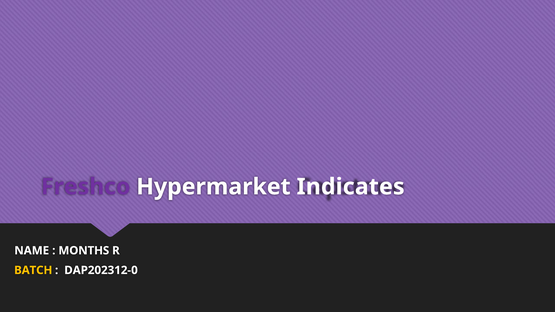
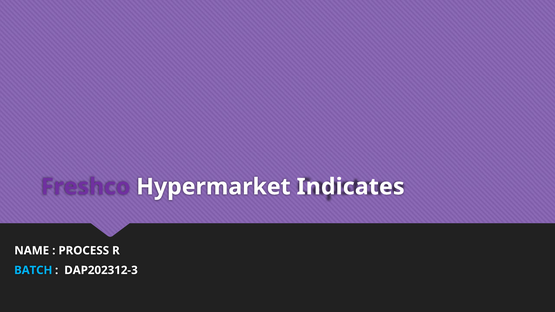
MONTHS: MONTHS -> PROCESS
BATCH colour: yellow -> light blue
DAP202312-0: DAP202312-0 -> DAP202312-3
